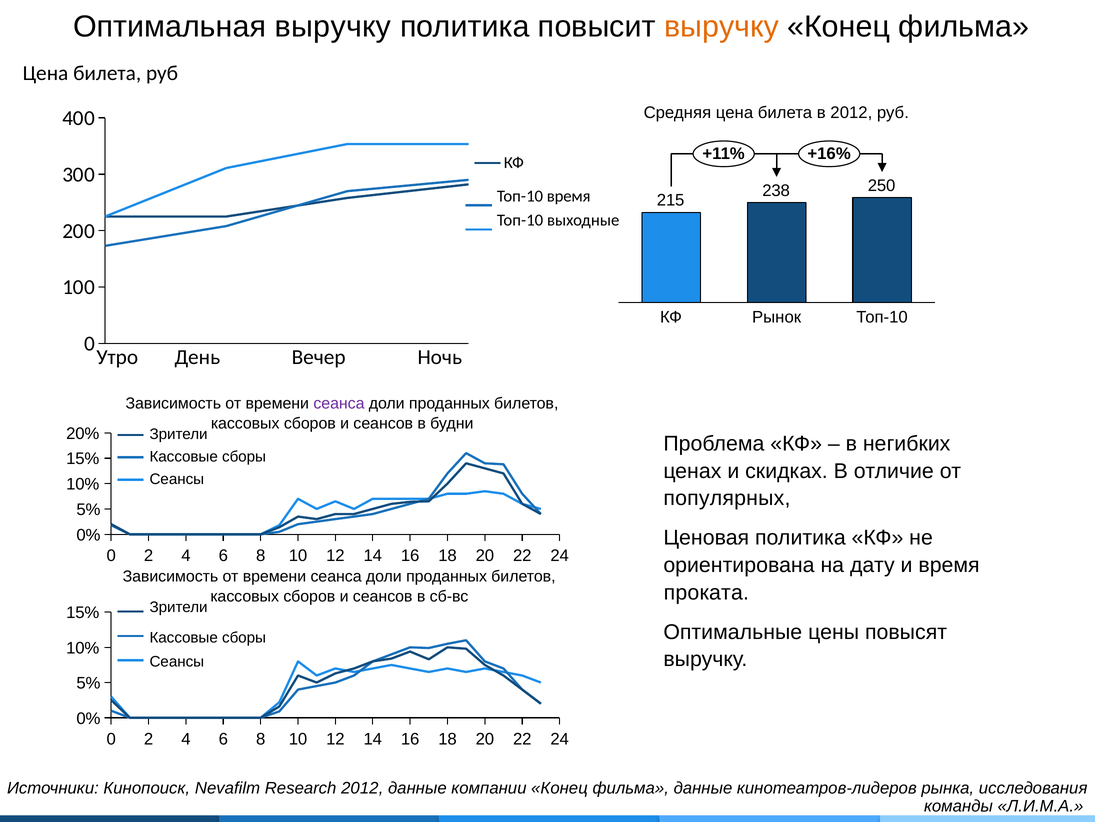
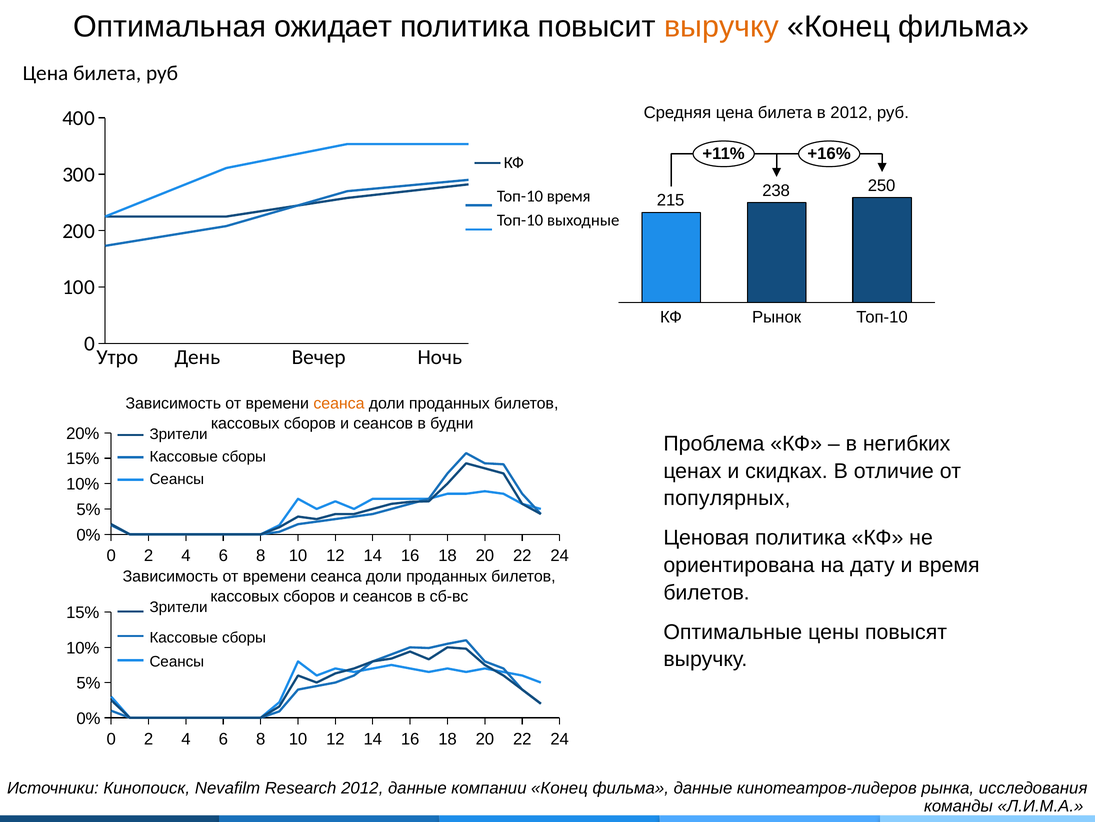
Оптимальная выручку: выручку -> ожидает
сеанса at (339, 403) colour: purple -> orange
проката at (706, 592): проката -> билетов
